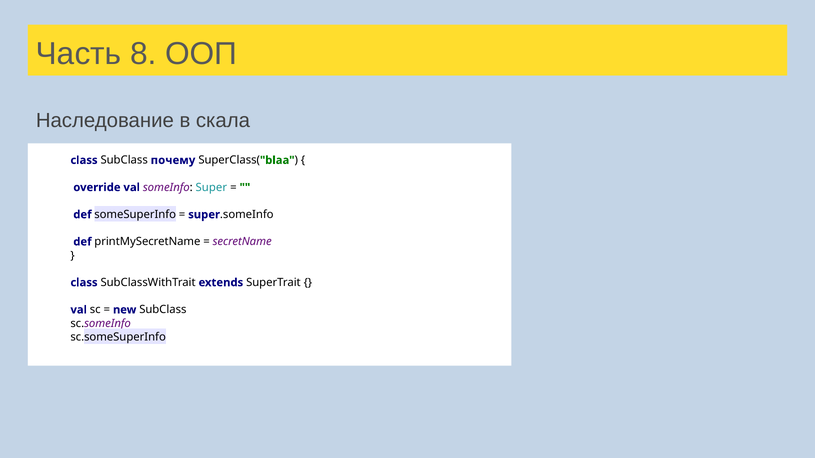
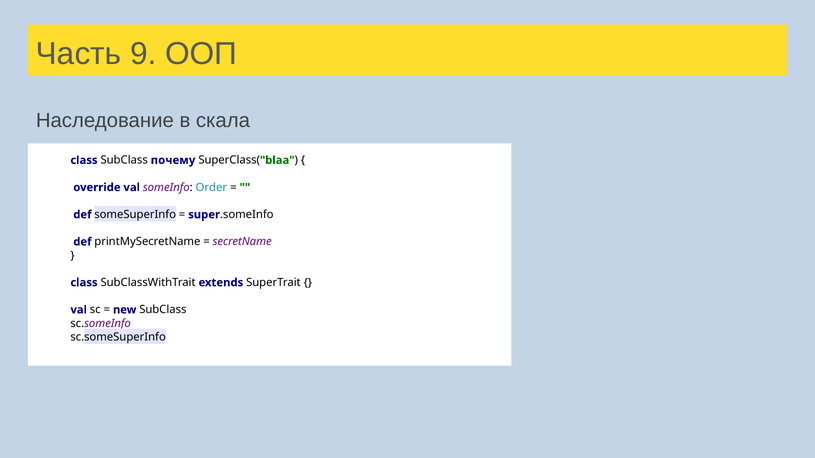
8: 8 -> 9
Super: Super -> Order
